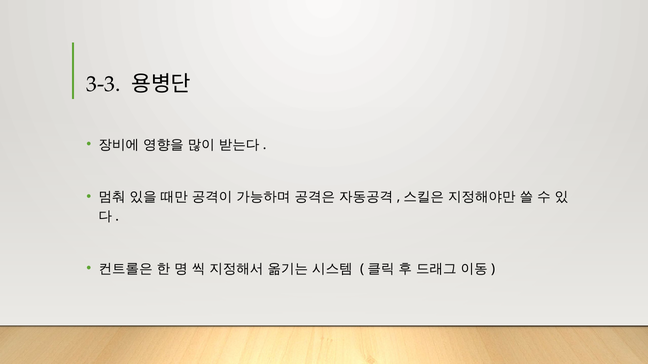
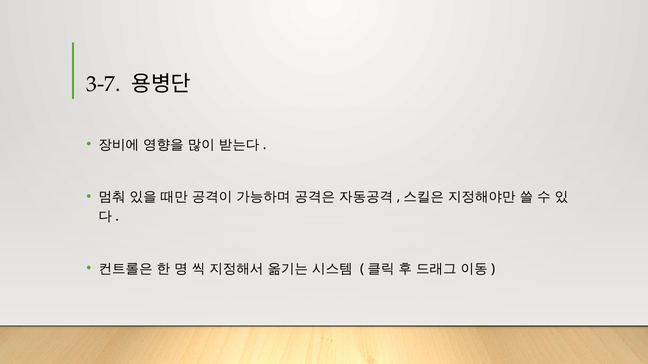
3-3: 3-3 -> 3-7
